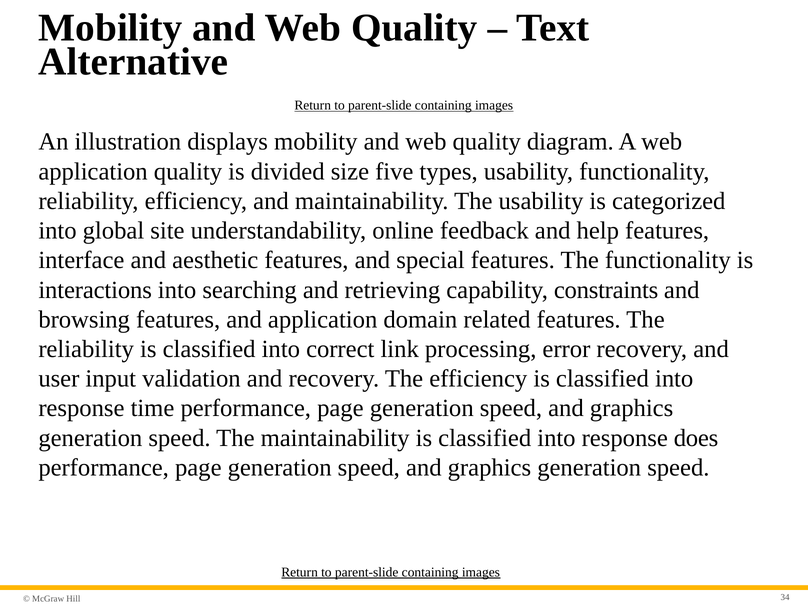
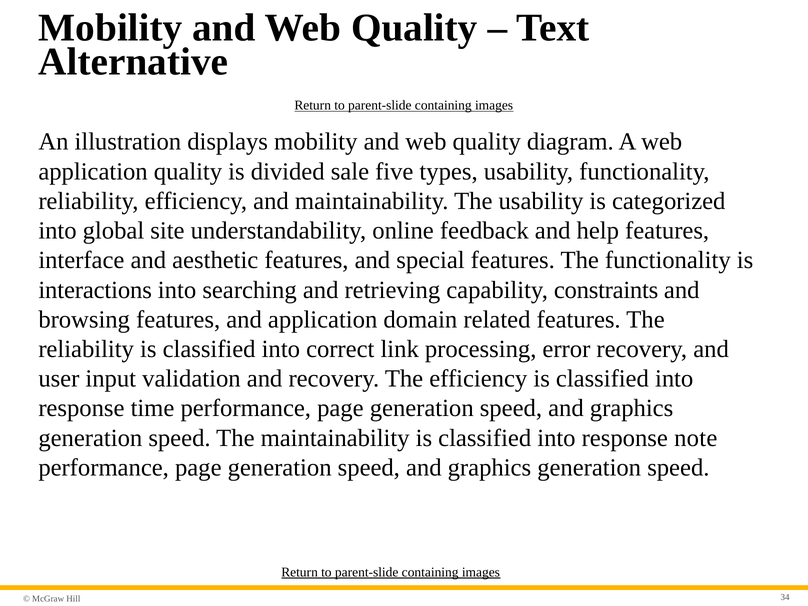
size: size -> sale
does: does -> note
